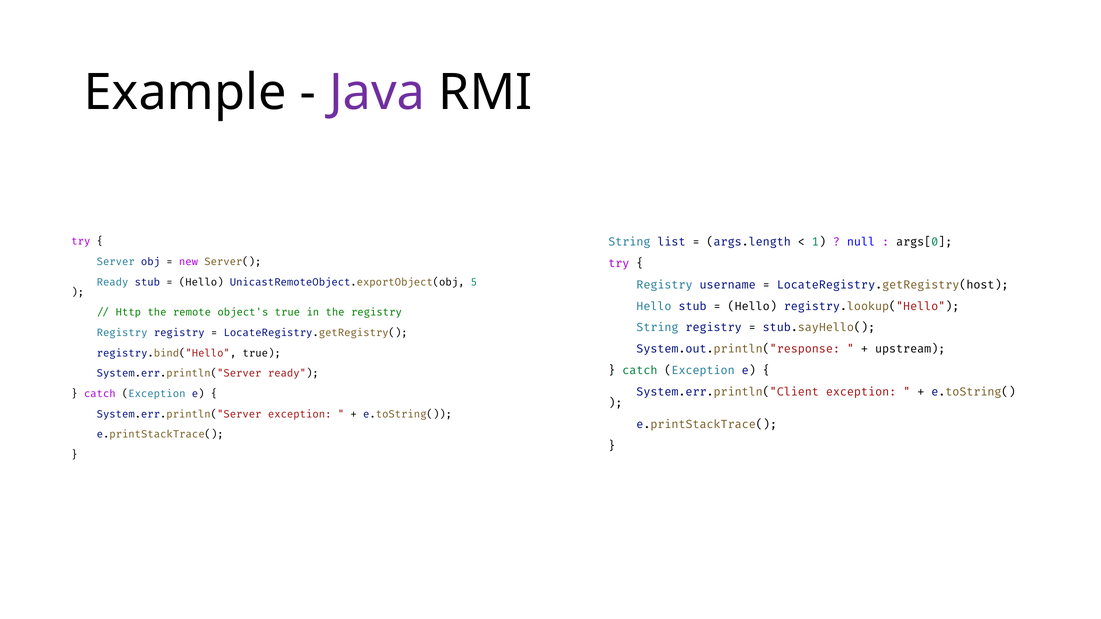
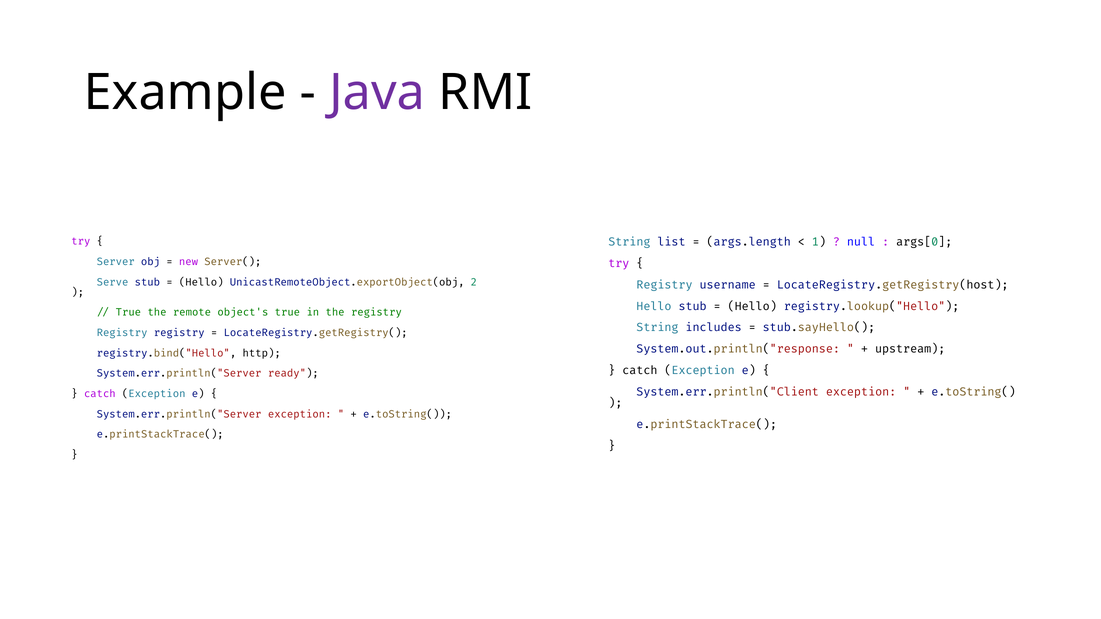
Ready at (113, 282): Ready -> Serve
5: 5 -> 2
Http at (128, 313): Http -> True
String registry: registry -> includes
registry.bind("Hello true: true -> http
catch at (640, 371) colour: green -> black
